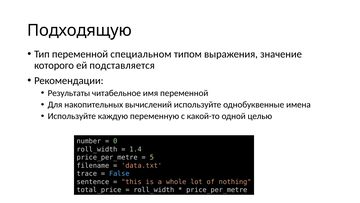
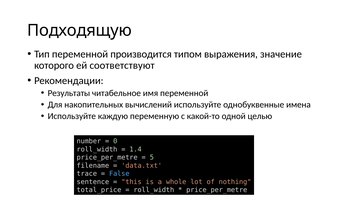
специальном: специальном -> производится
подставляется: подставляется -> соответствуют
